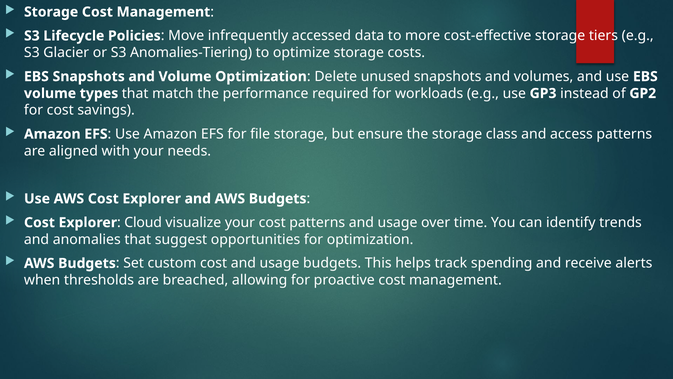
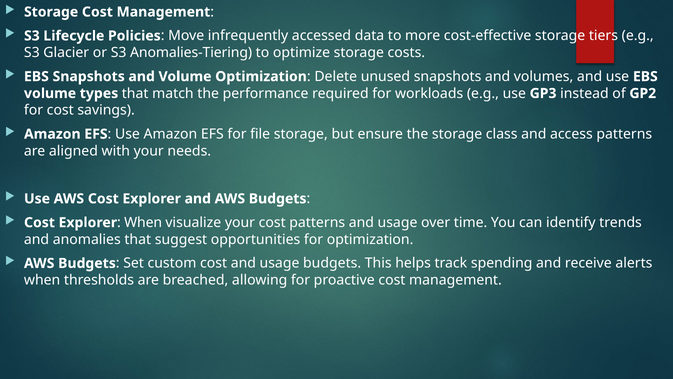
Cloud at (143, 222): Cloud -> When
